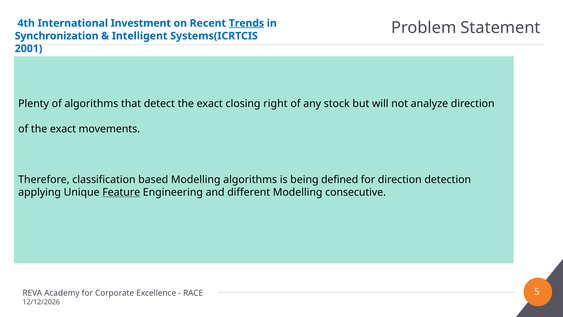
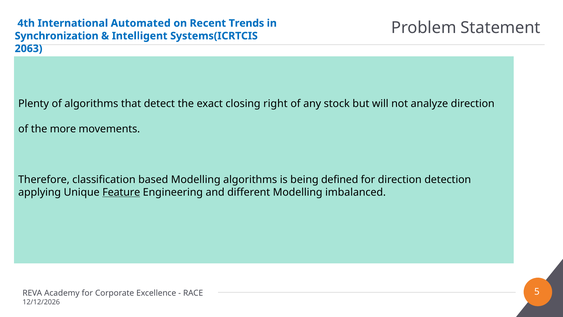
Investment: Investment -> Automated
Trends underline: present -> none
2001: 2001 -> 2063
of the exact: exact -> more
consecutive: consecutive -> imbalanced
